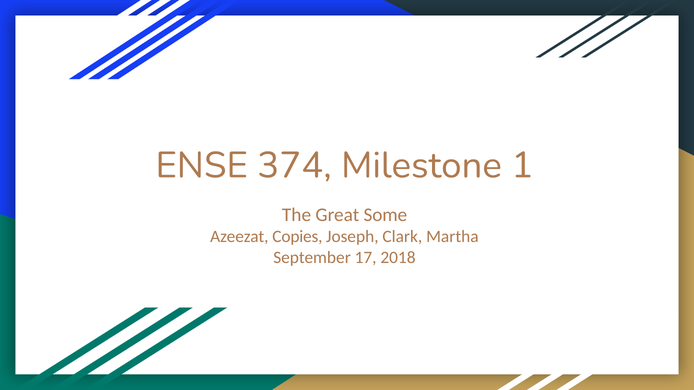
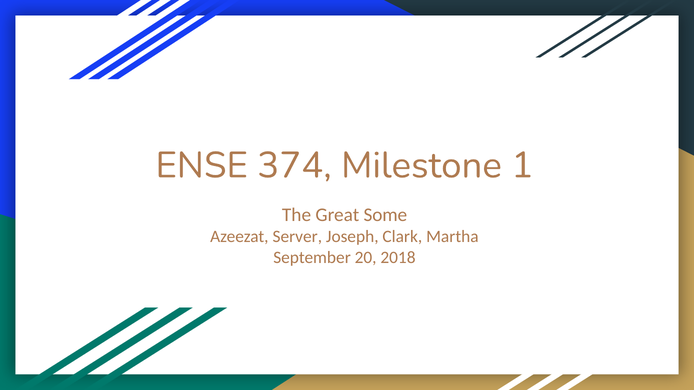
Copies: Copies -> Server
17: 17 -> 20
